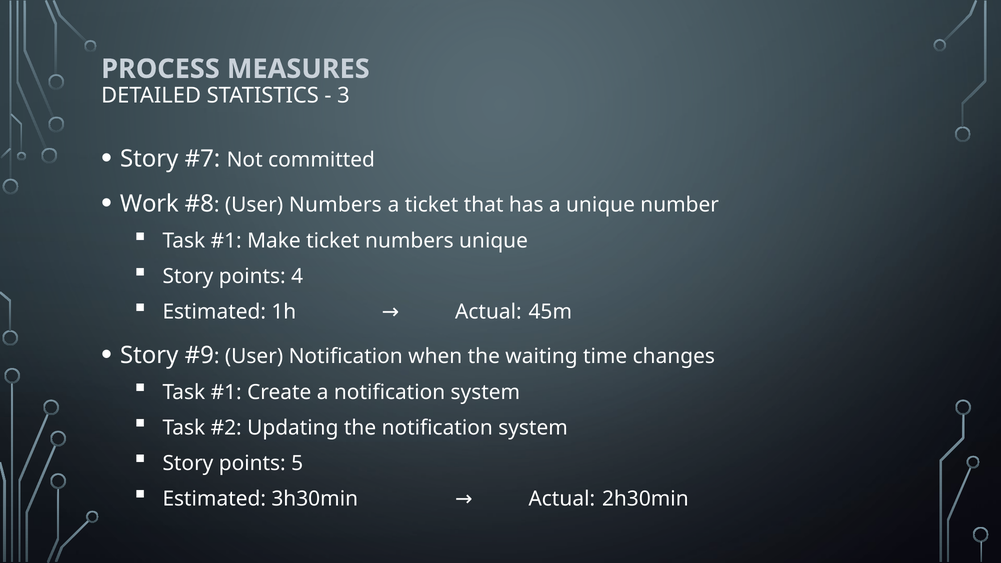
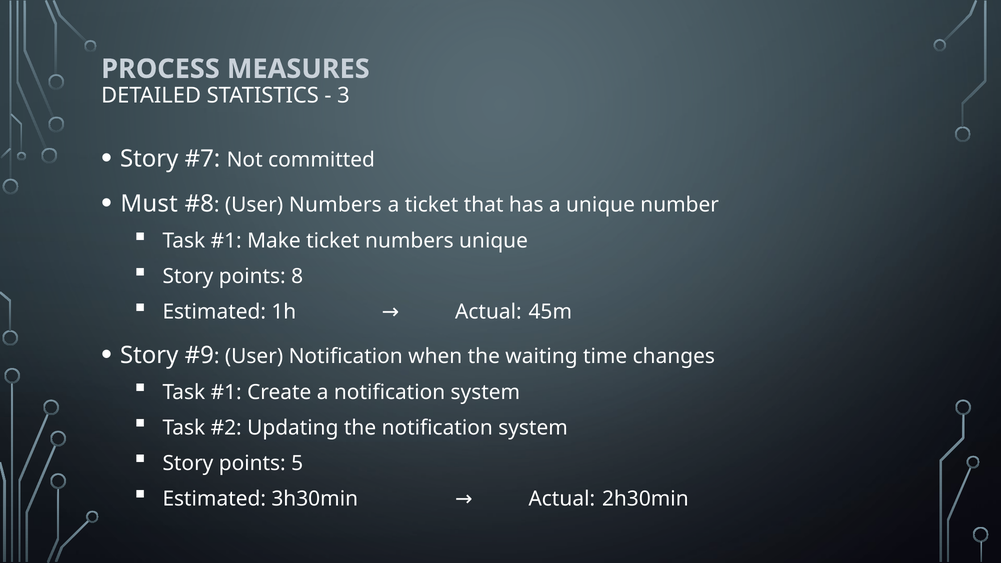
Work: Work -> Must
4: 4 -> 8
